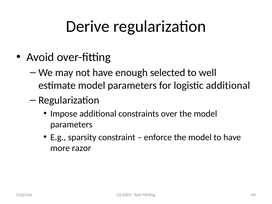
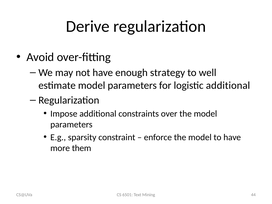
selected: selected -> strategy
razor: razor -> them
